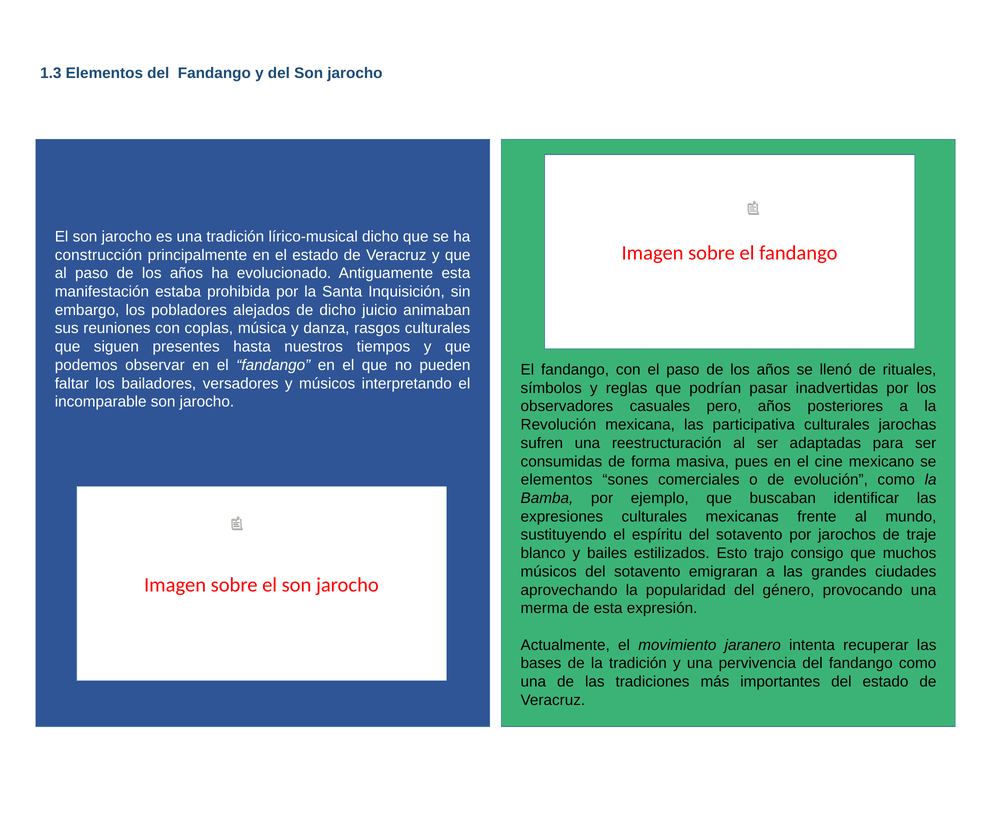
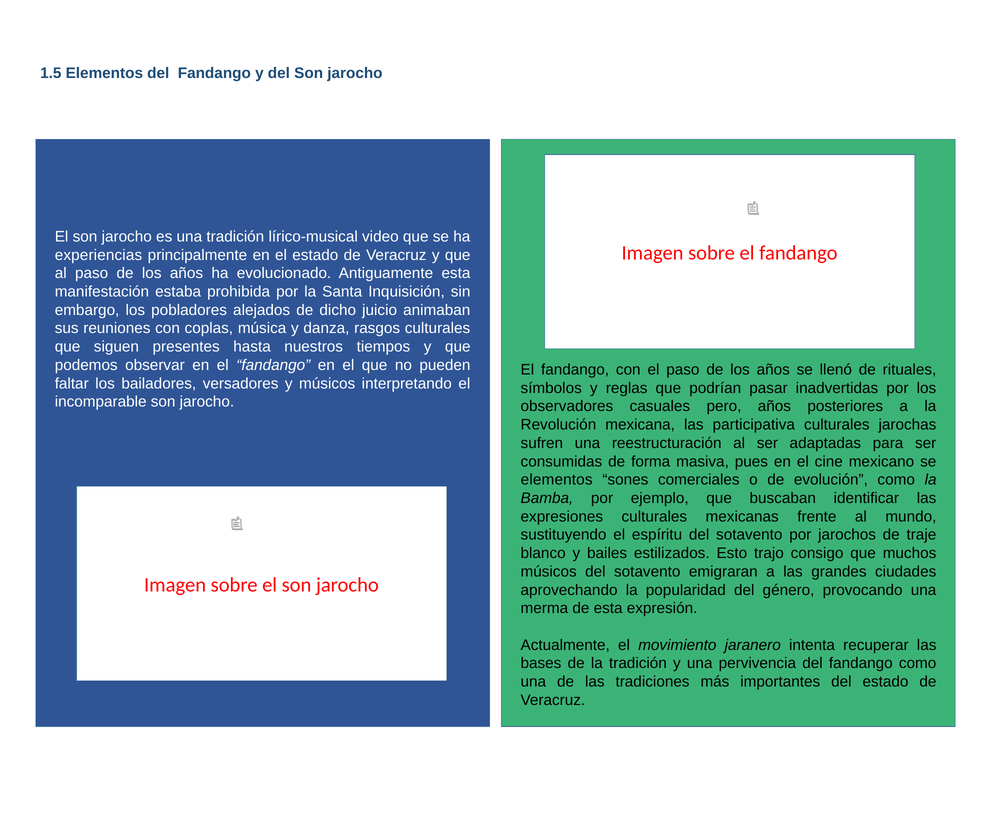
1.3: 1.3 -> 1.5
lírico-musical dicho: dicho -> video
construcción: construcción -> experiencias
